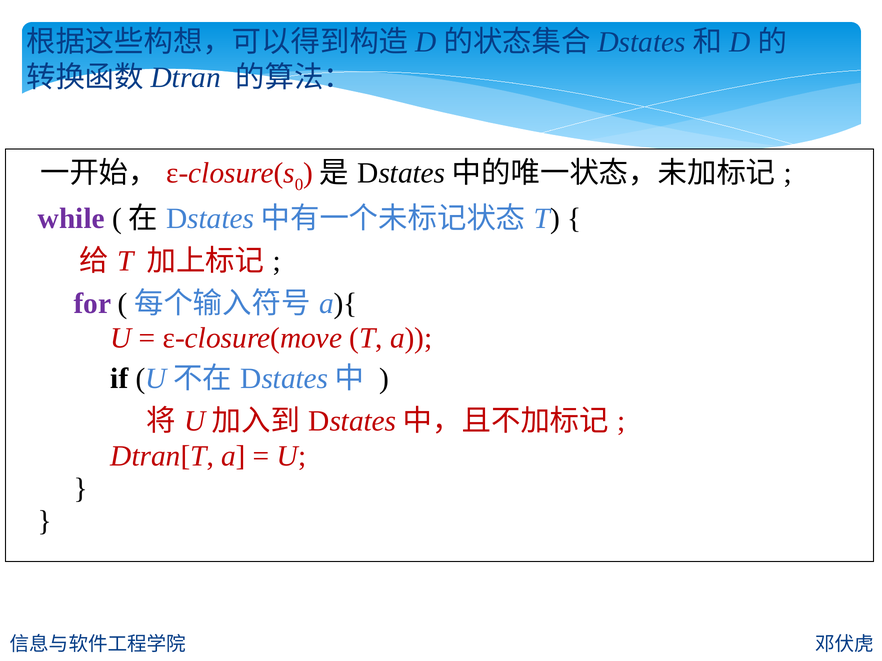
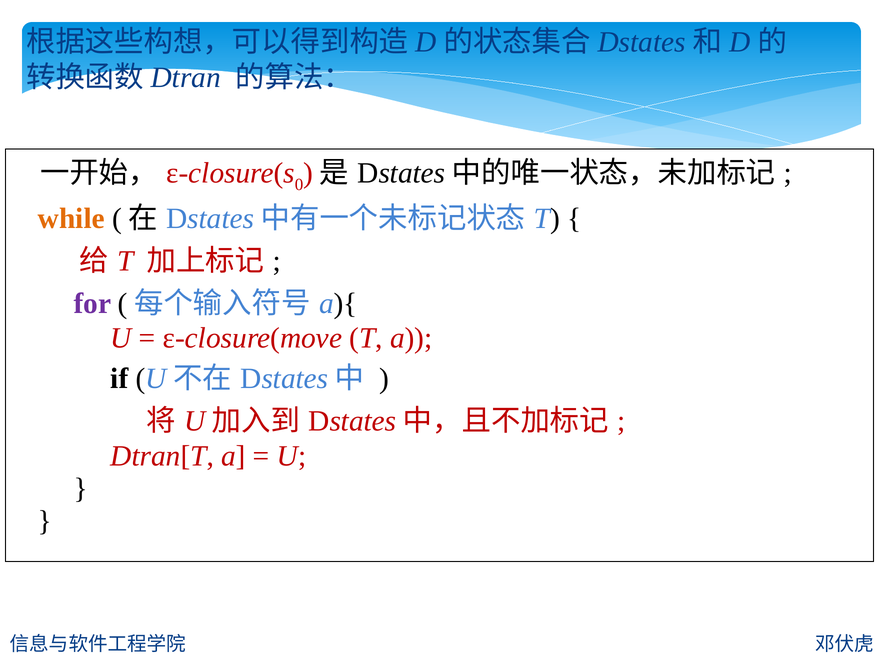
while colour: purple -> orange
